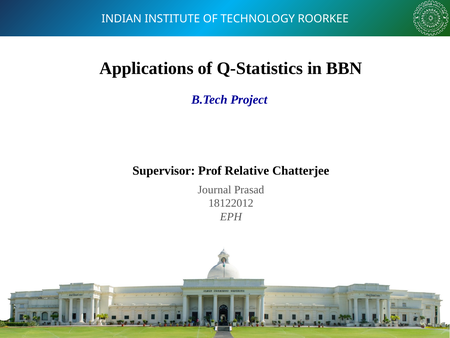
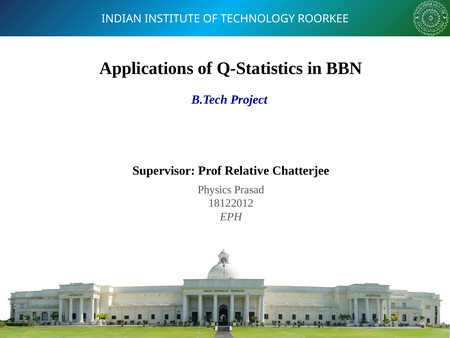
Journal: Journal -> Physics
